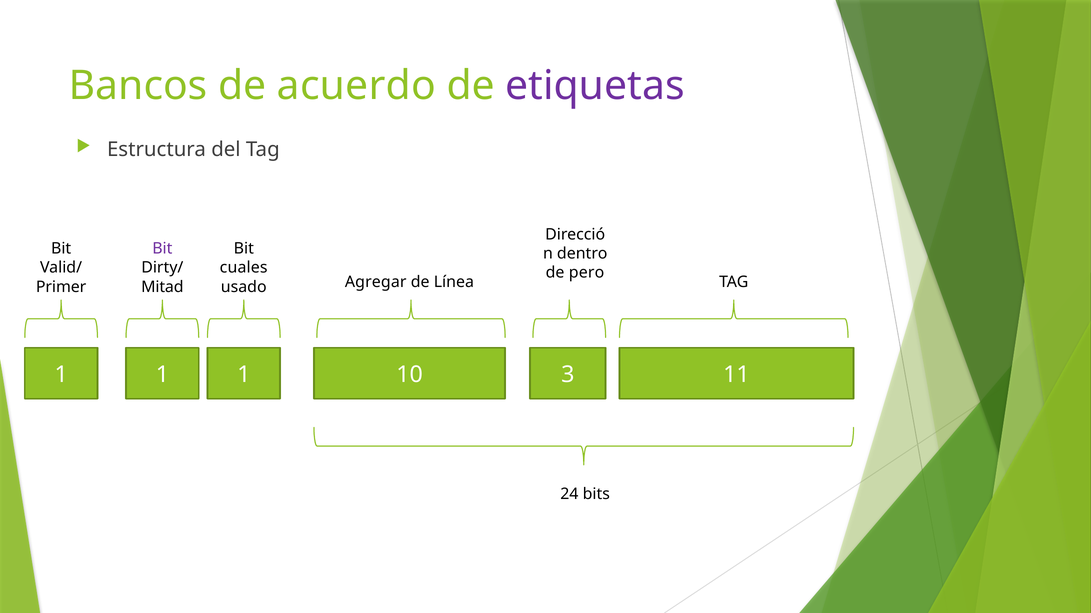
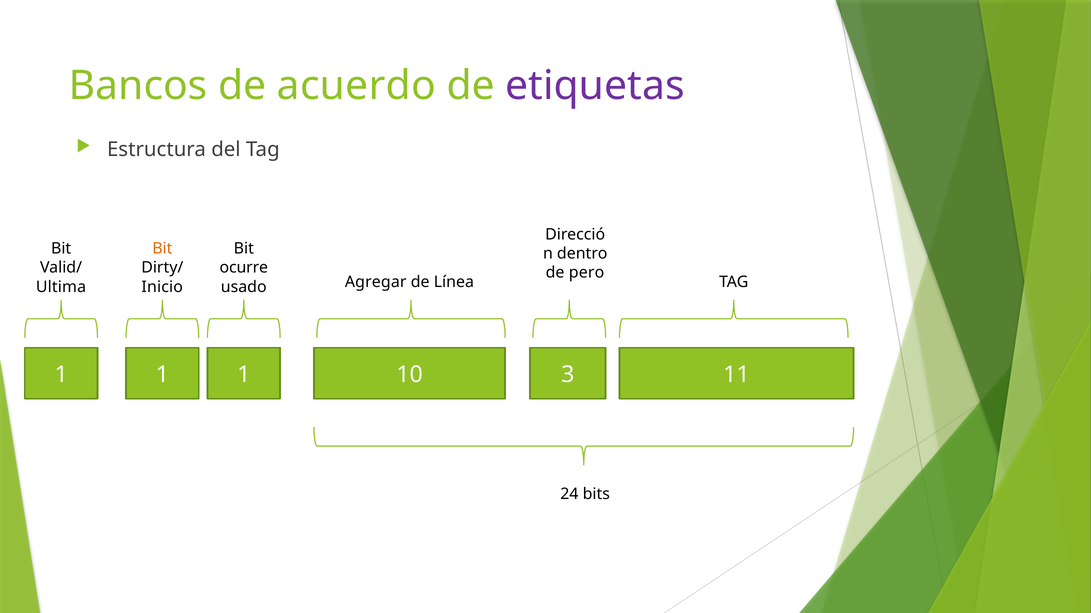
Bit at (162, 249) colour: purple -> orange
cuales: cuales -> ocurre
Primer: Primer -> Ultima
Mitad: Mitad -> Inicio
